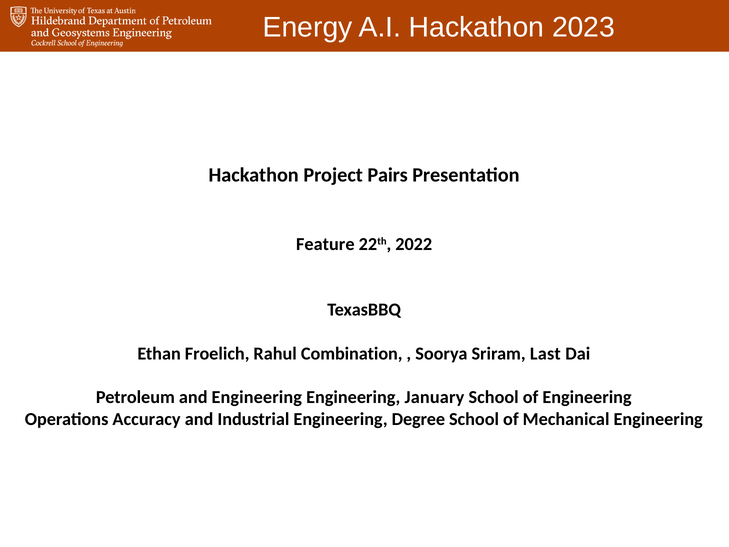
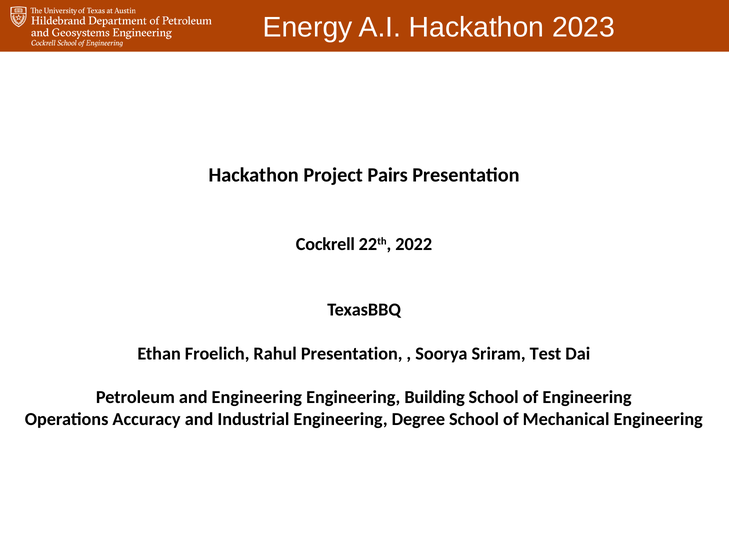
Feature: Feature -> Cockrell
Rahul Combination: Combination -> Presentation
Last: Last -> Test
January: January -> Building
